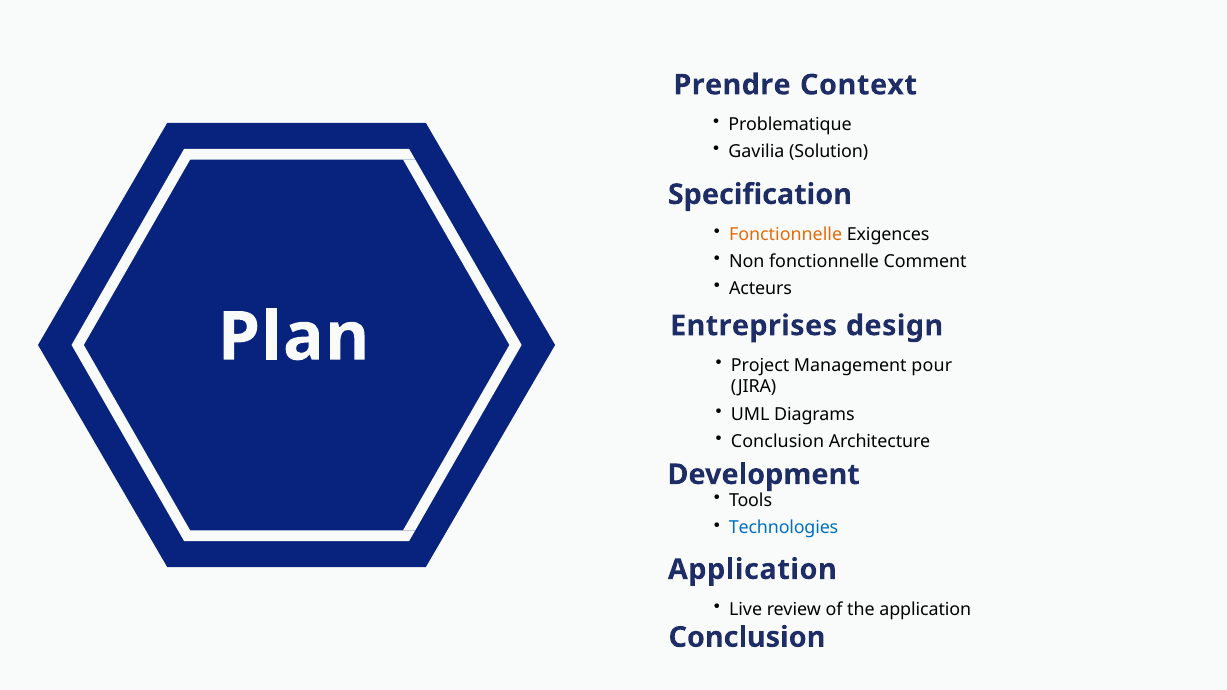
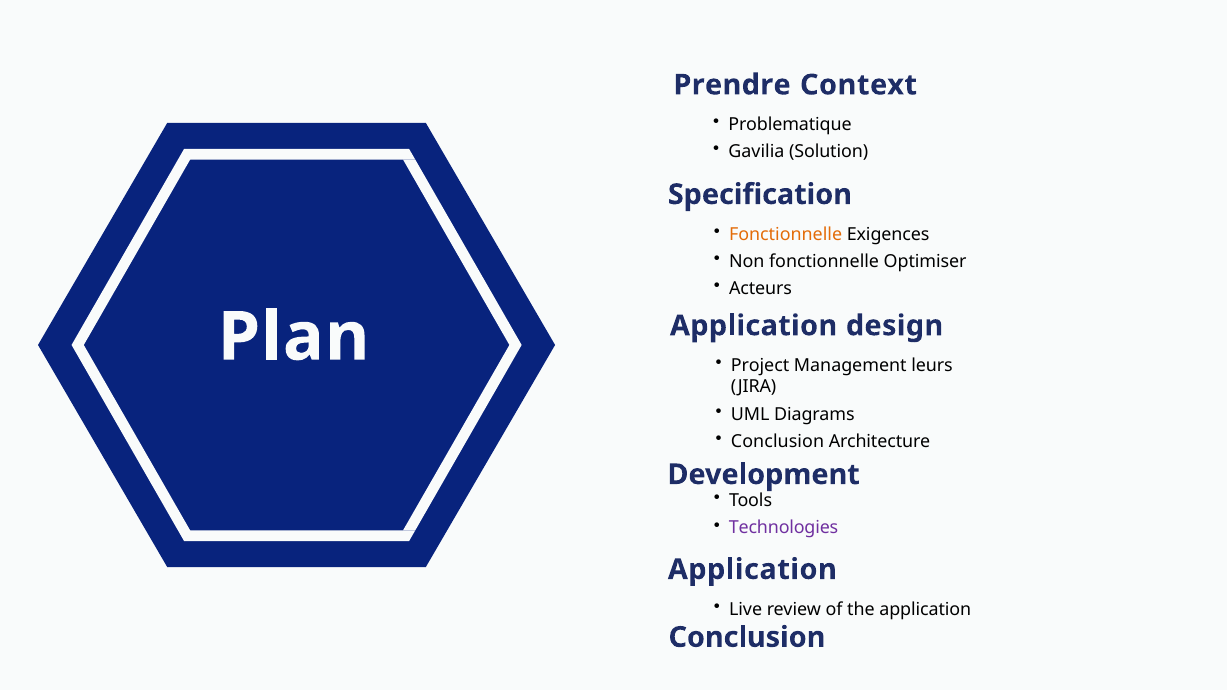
Comment: Comment -> Optimiser
Entreprises at (754, 326): Entreprises -> Application
pour: pour -> leurs
Technologies colour: blue -> purple
